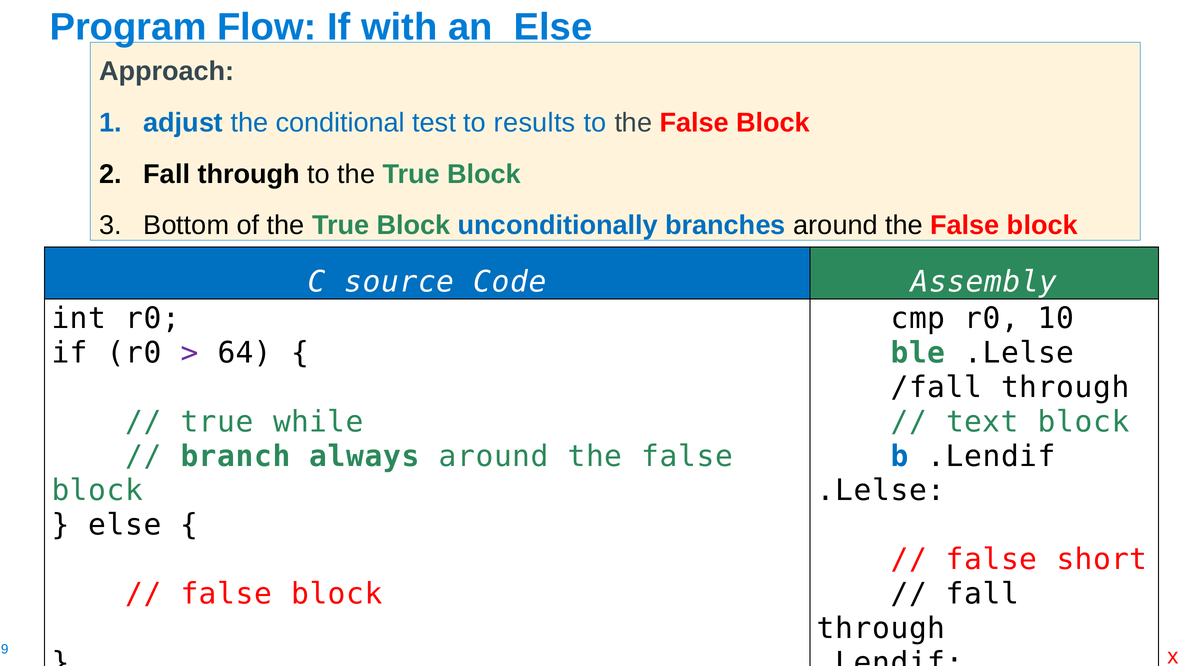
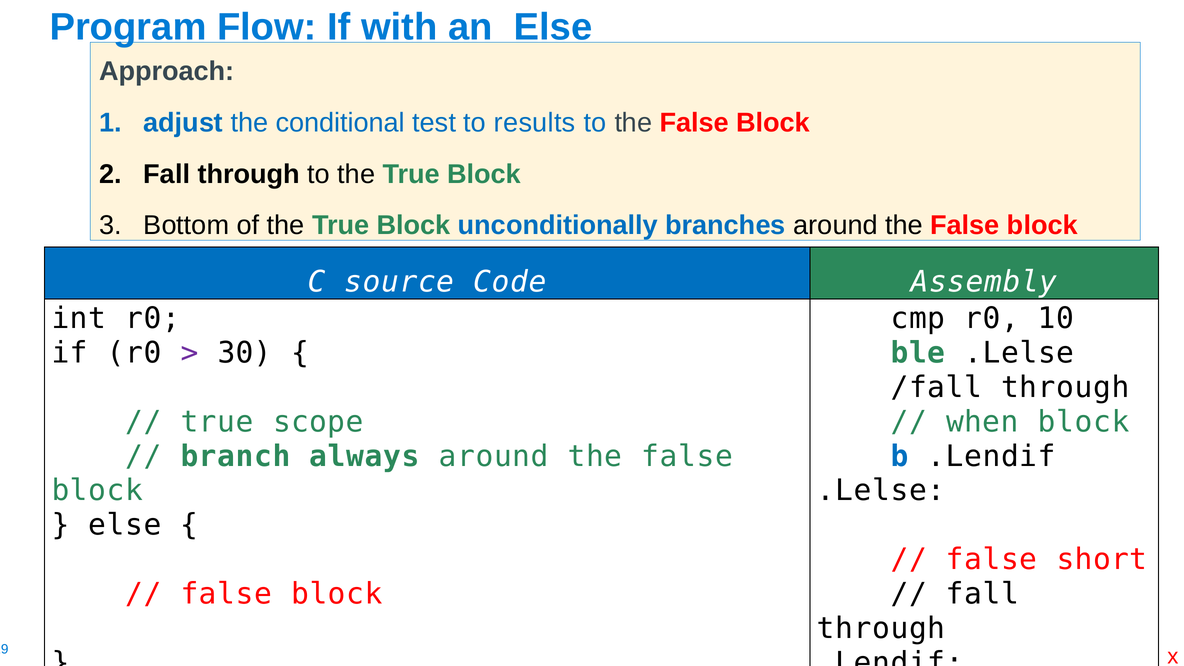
64: 64 -> 30
while: while -> scope
text: text -> when
